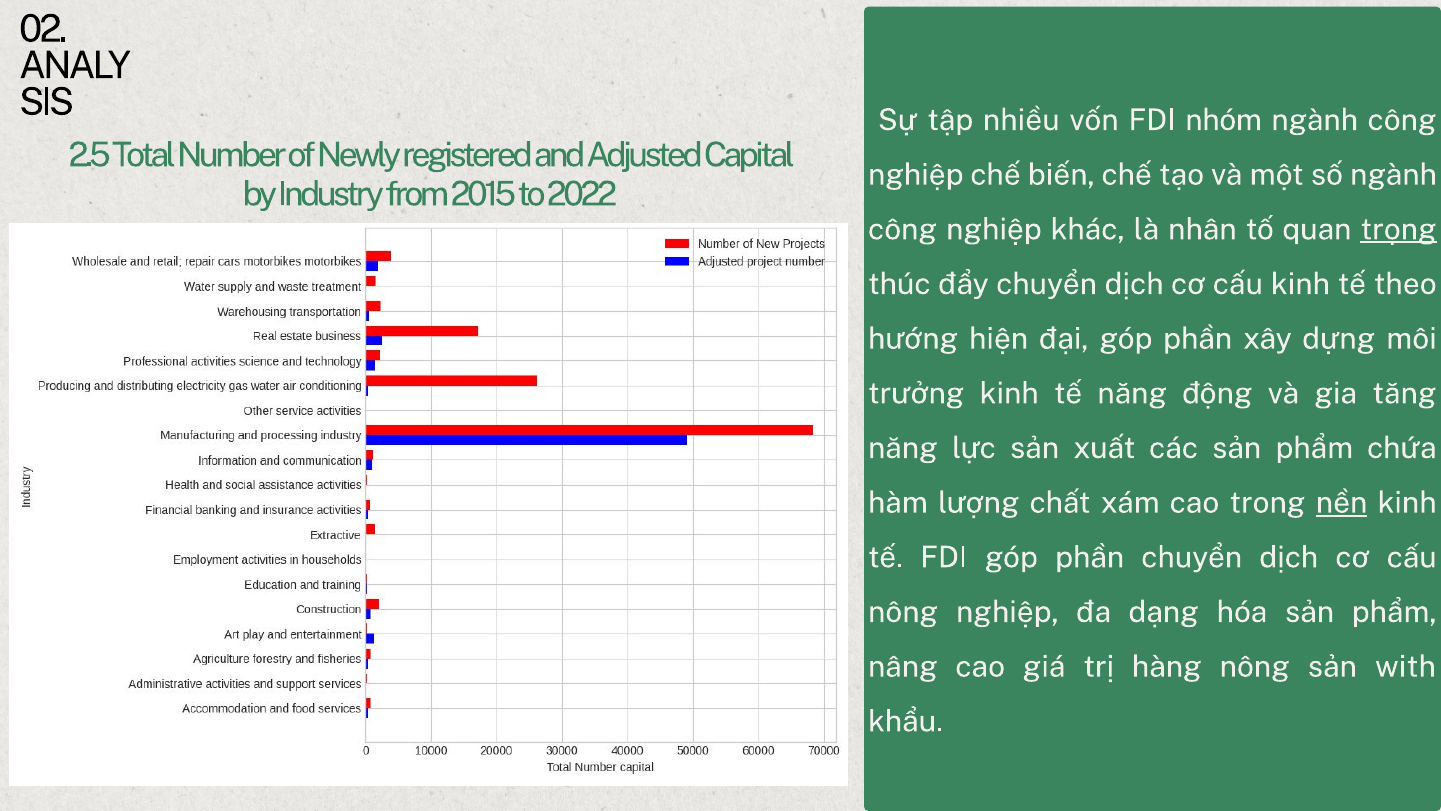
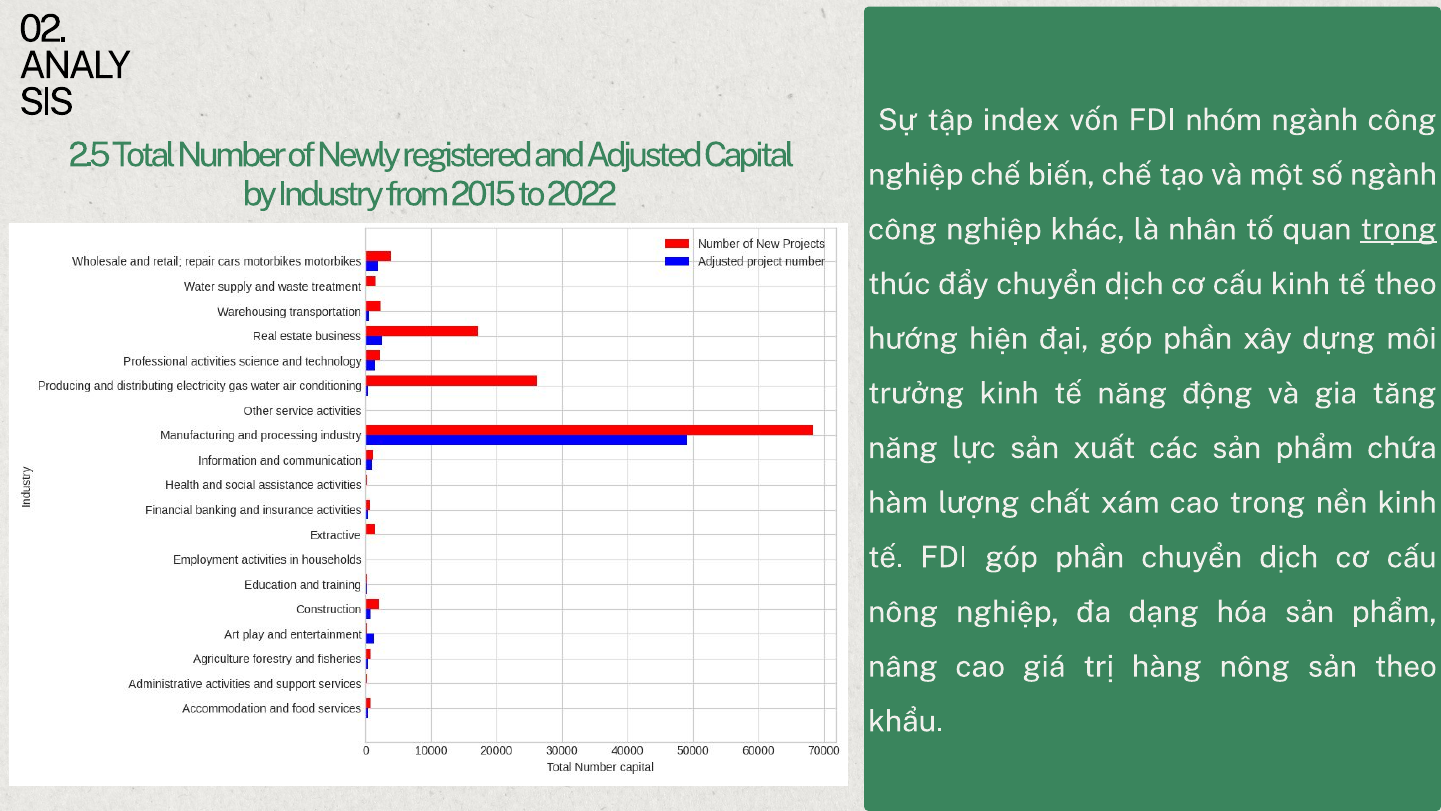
nhiều: nhiều -> index
nền underline: present -> none
sản with: with -> theo
